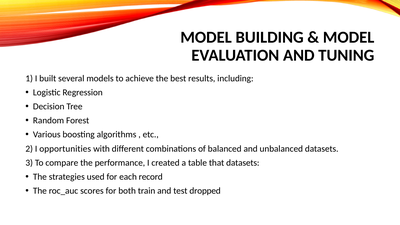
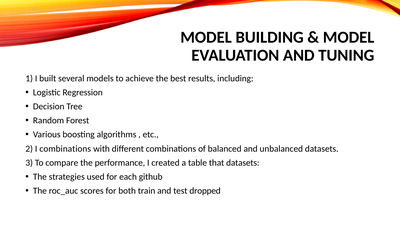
I opportunities: opportunities -> combinations
record: record -> github
